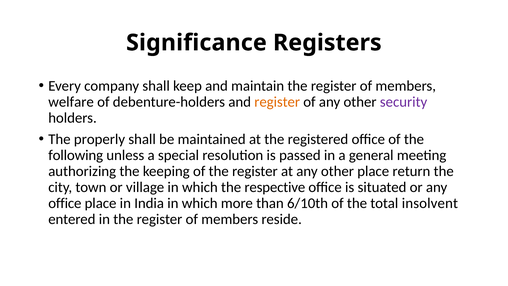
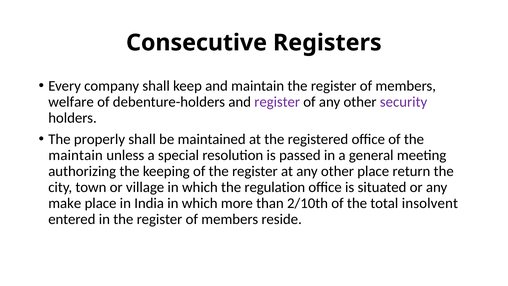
Significance: Significance -> Consecutive
register at (277, 102) colour: orange -> purple
following at (76, 155): following -> maintain
respective: respective -> regulation
office at (65, 203): office -> make
6/10th: 6/10th -> 2/10th
